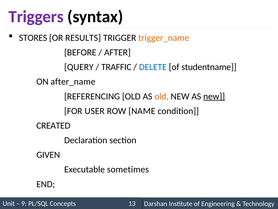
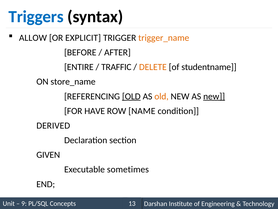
Triggers colour: purple -> blue
STORES: STORES -> ALLOW
RESULTS: RESULTS -> EXPLICIT
QUERY: QUERY -> ENTIRE
DELETE colour: blue -> orange
after_name: after_name -> store_name
OLD at (131, 96) underline: none -> present
USER: USER -> HAVE
CREATED: CREATED -> DERIVED
